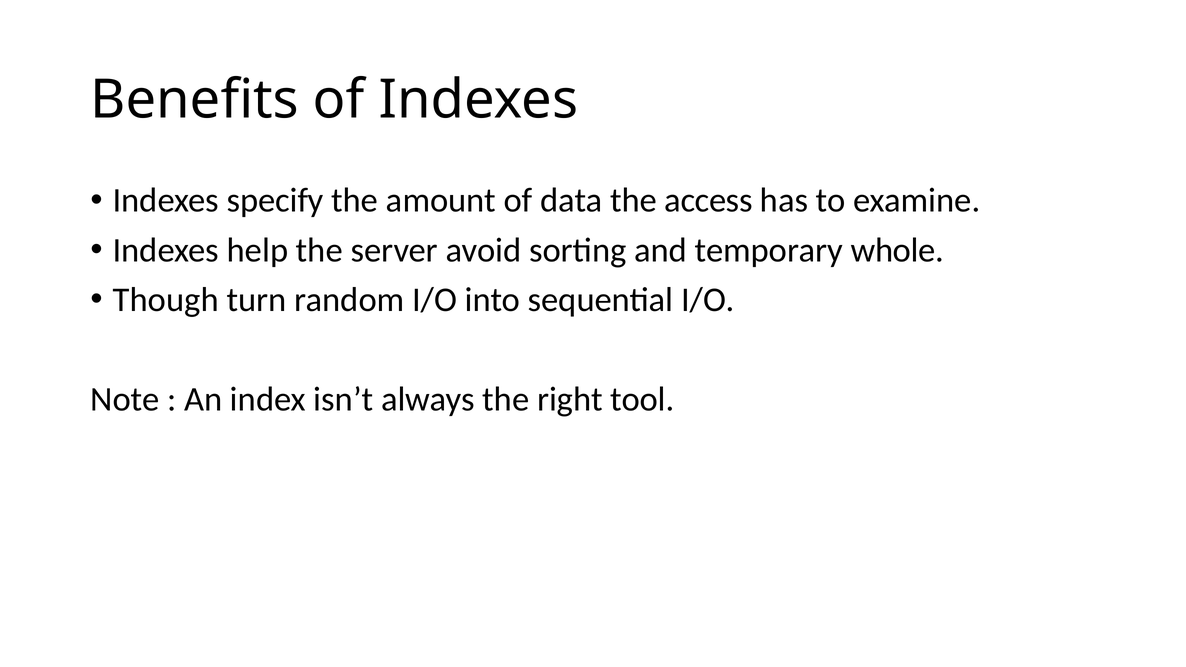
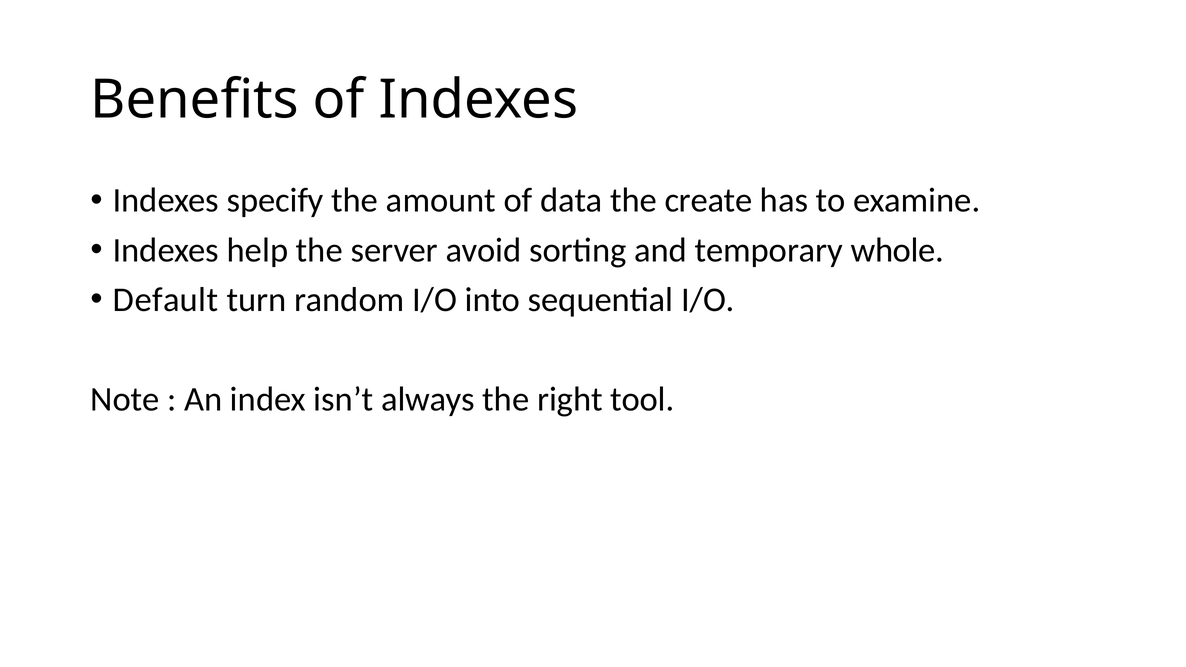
access: access -> create
Though: Though -> Default
